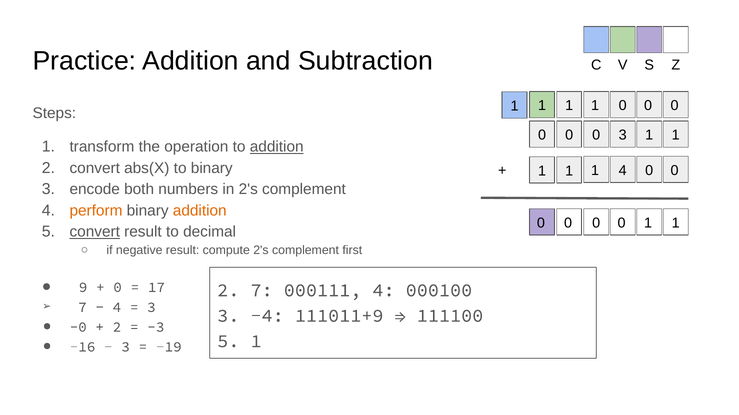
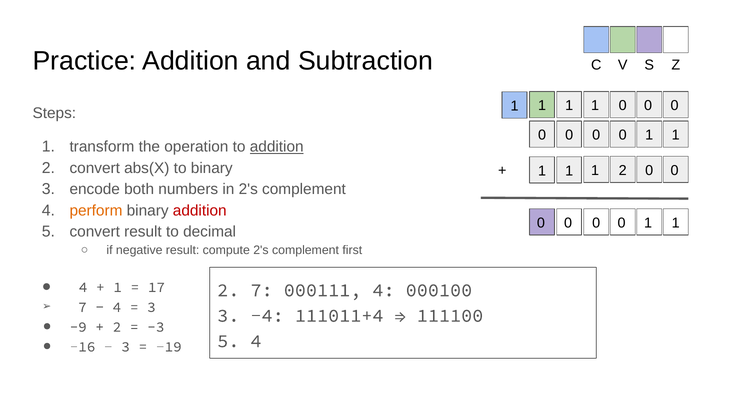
3 at (623, 135): 3 -> 0
1 4: 4 -> 2
addition at (200, 211) colour: orange -> red
convert at (95, 232) underline: present -> none
9 at (83, 288): 9 -> 4
0 at (118, 288): 0 -> 1
111011+9: 111011+9 -> 111011+4
-0: -0 -> -9
5 1: 1 -> 4
